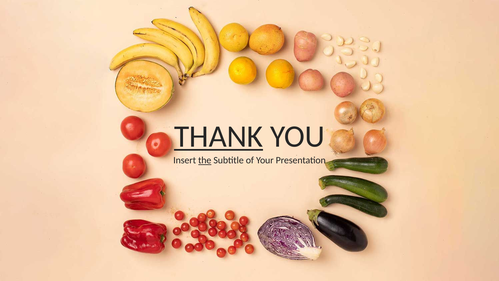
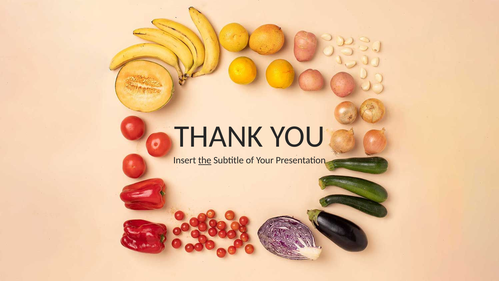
THANK underline: present -> none
